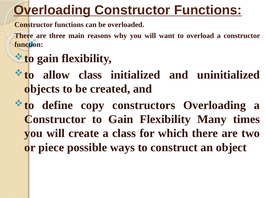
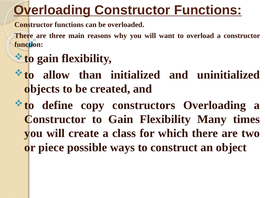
allow class: class -> than
